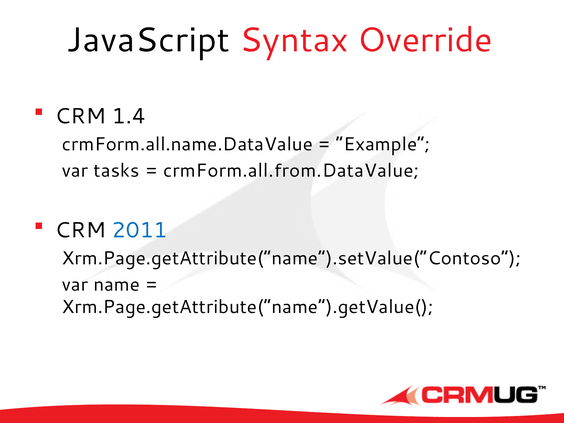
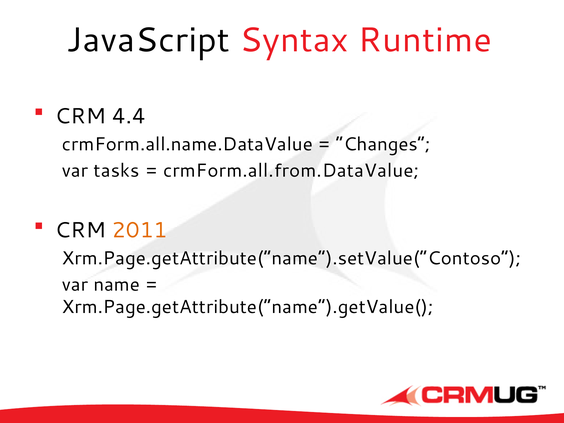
Override: Override -> Runtime
1.4: 1.4 -> 4.4
Example: Example -> Changes
2011 colour: blue -> orange
